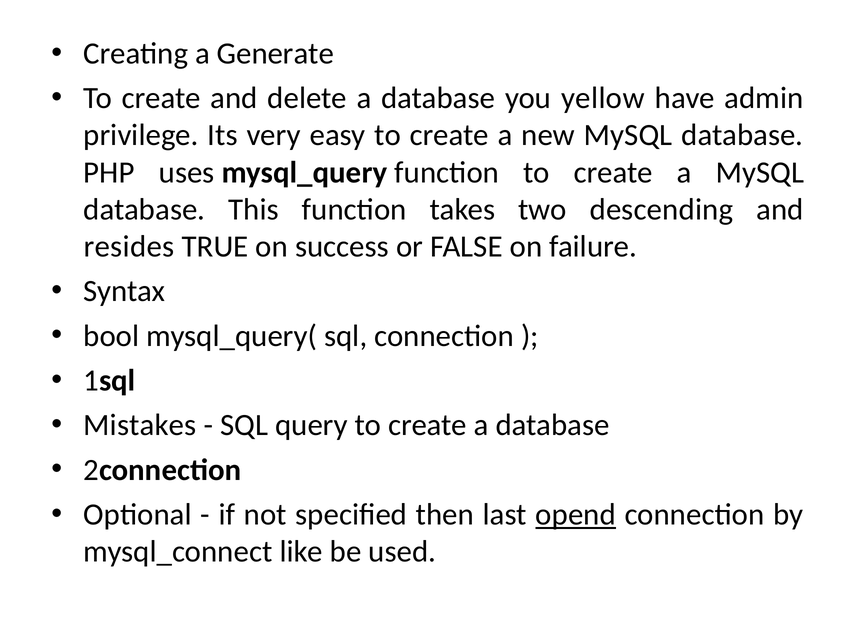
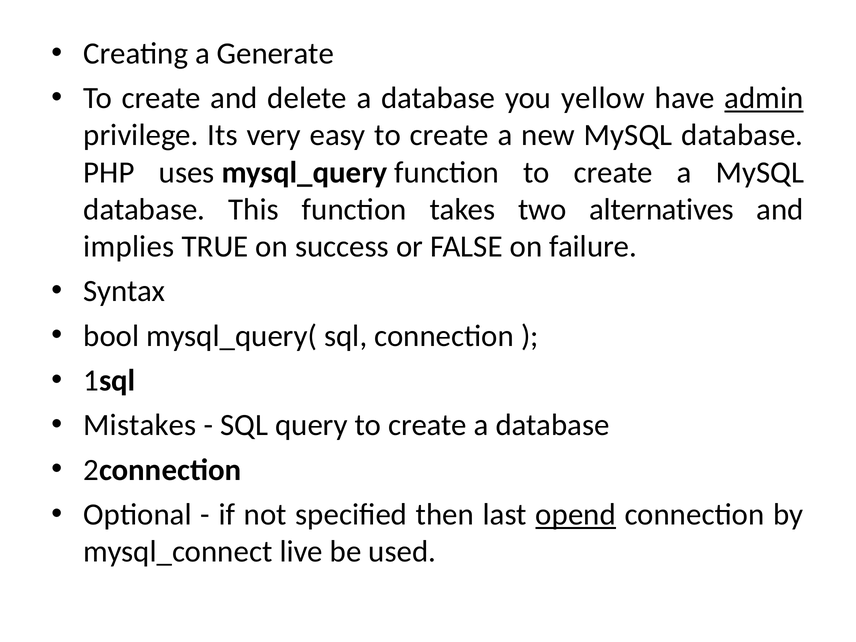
admin underline: none -> present
descending: descending -> alternatives
resides: resides -> implies
like: like -> live
